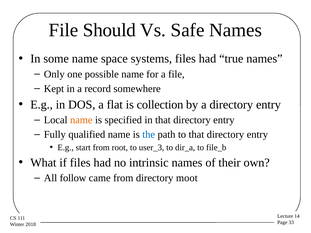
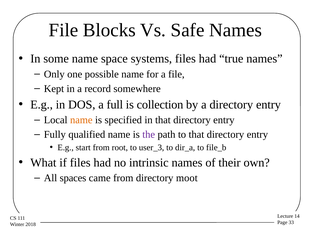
Should: Should -> Blocks
flat: flat -> full
the colour: blue -> purple
follow: follow -> spaces
